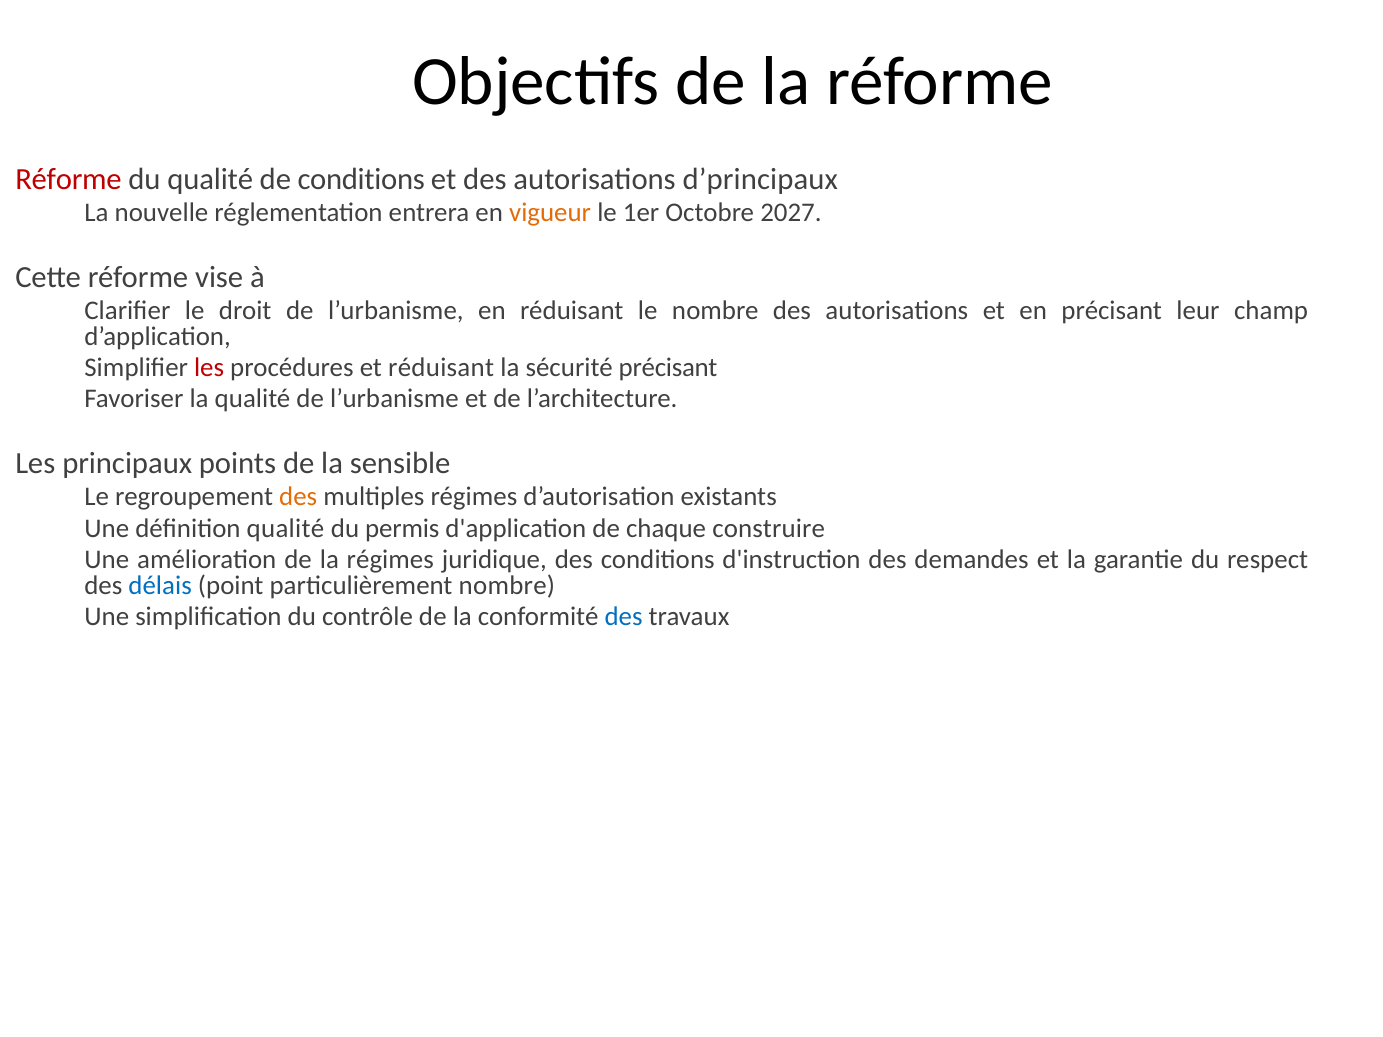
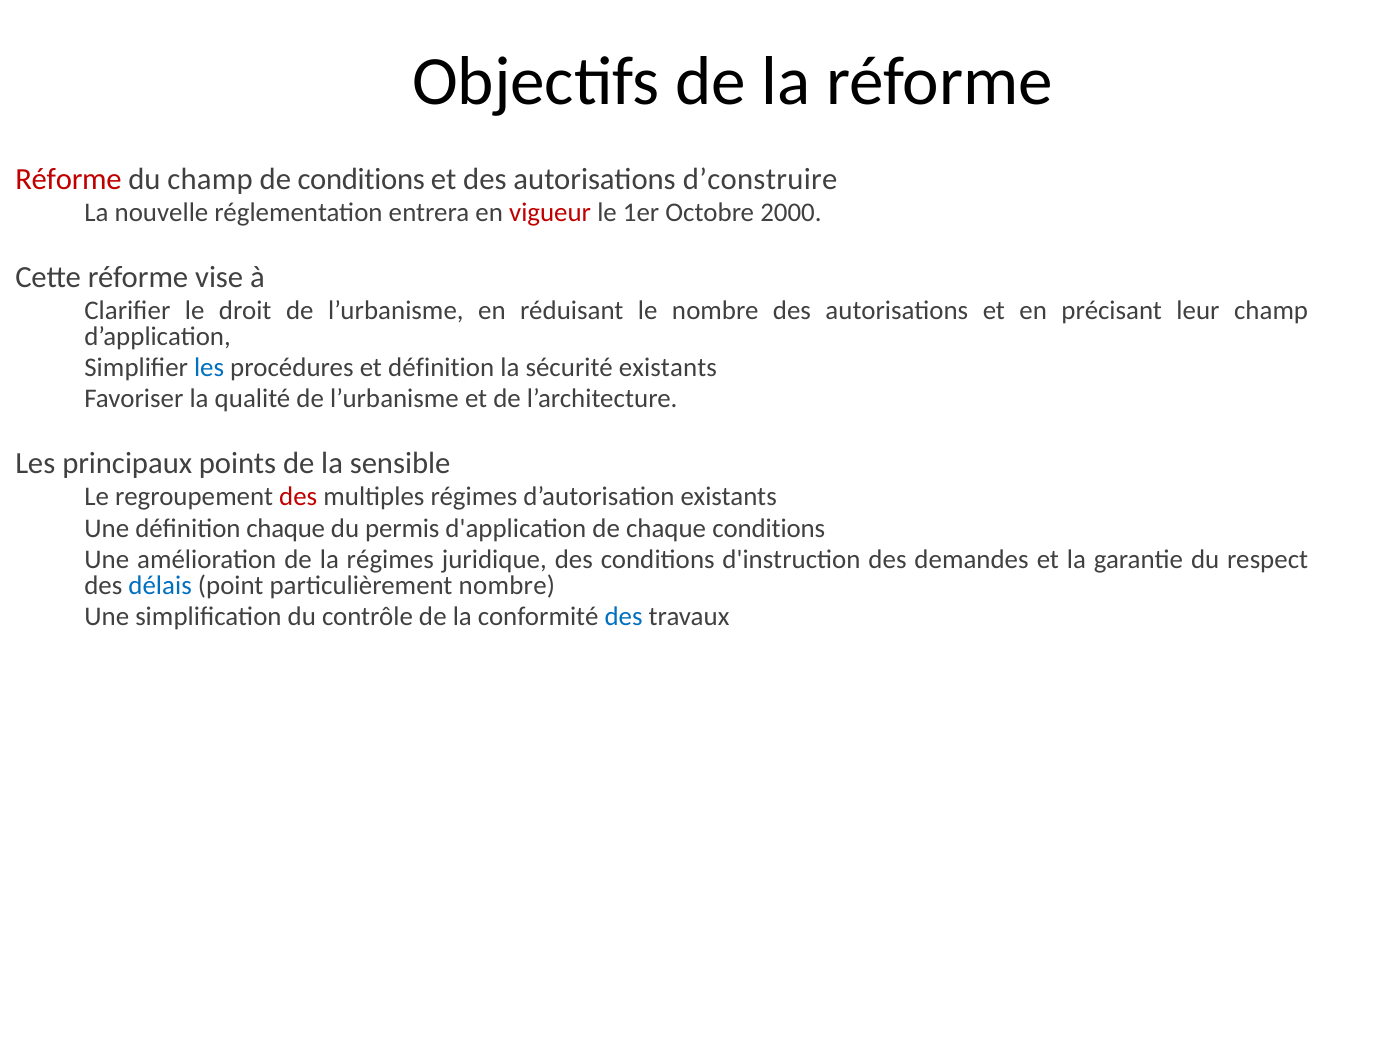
du qualité: qualité -> champ
d’principaux: d’principaux -> d’construire
vigueur colour: orange -> red
2027: 2027 -> 2000
les at (209, 368) colour: red -> blue
et réduisant: réduisant -> définition
sécurité précisant: précisant -> existants
des at (298, 497) colour: orange -> red
définition qualité: qualité -> chaque
chaque construire: construire -> conditions
